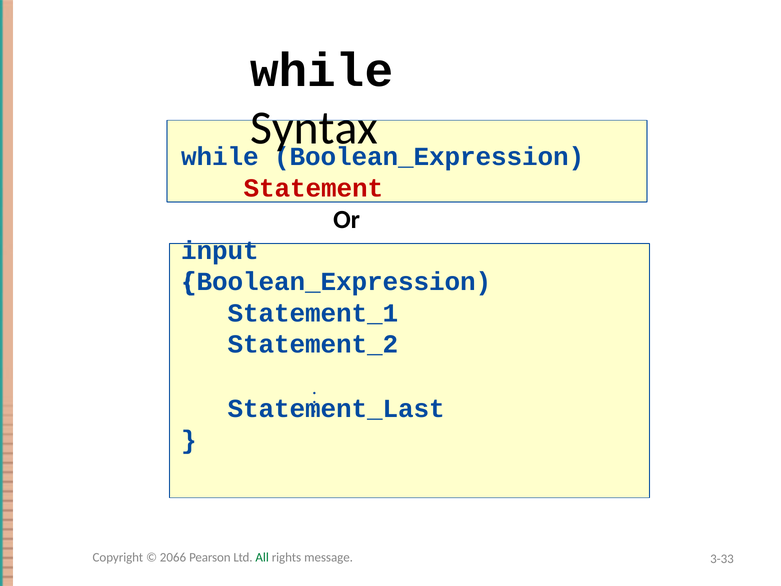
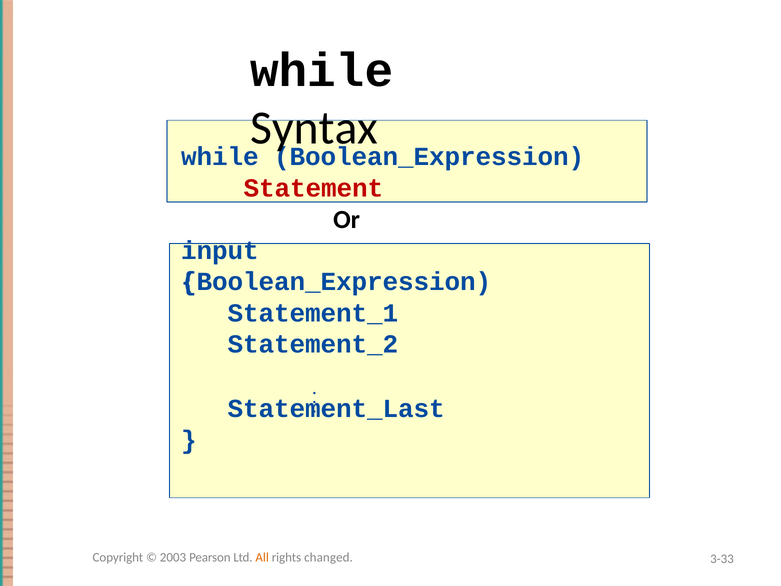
2066: 2066 -> 2003
All colour: green -> orange
message: message -> changed
